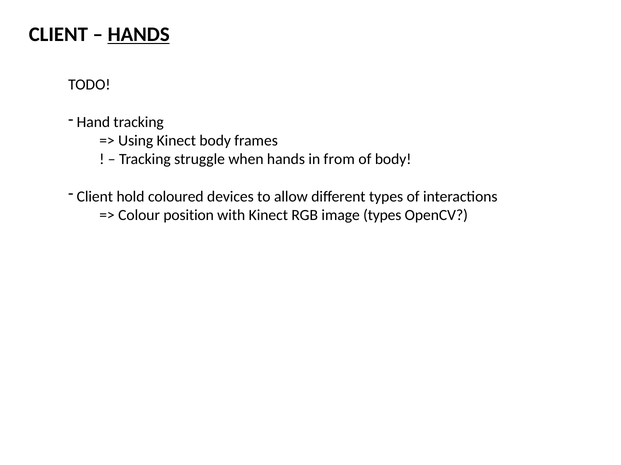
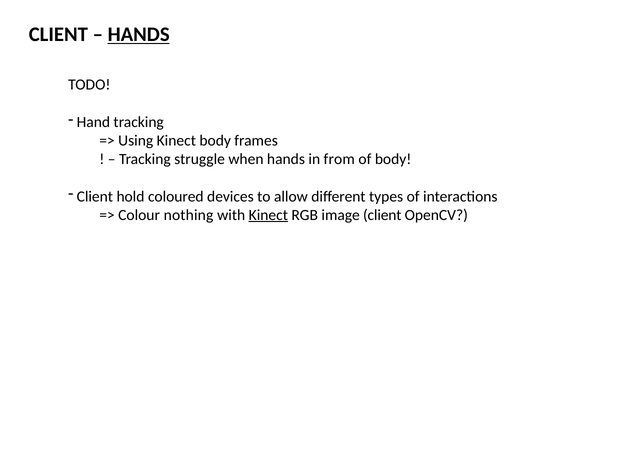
position: position -> nothing
Kinect at (268, 215) underline: none -> present
image types: types -> client
